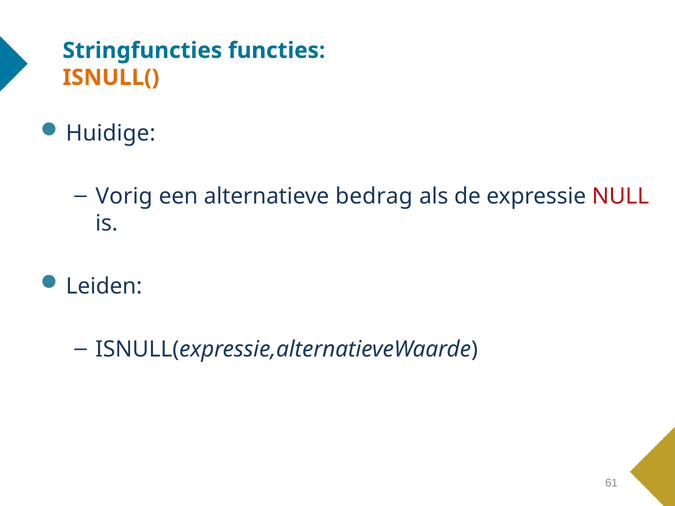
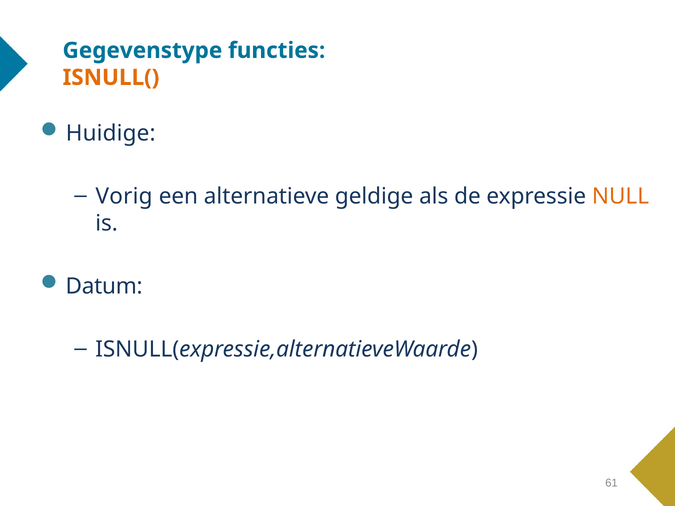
Stringfuncties: Stringfuncties -> Gegevenstype
bedrag: bedrag -> geldige
NULL colour: red -> orange
Leiden: Leiden -> Datum
